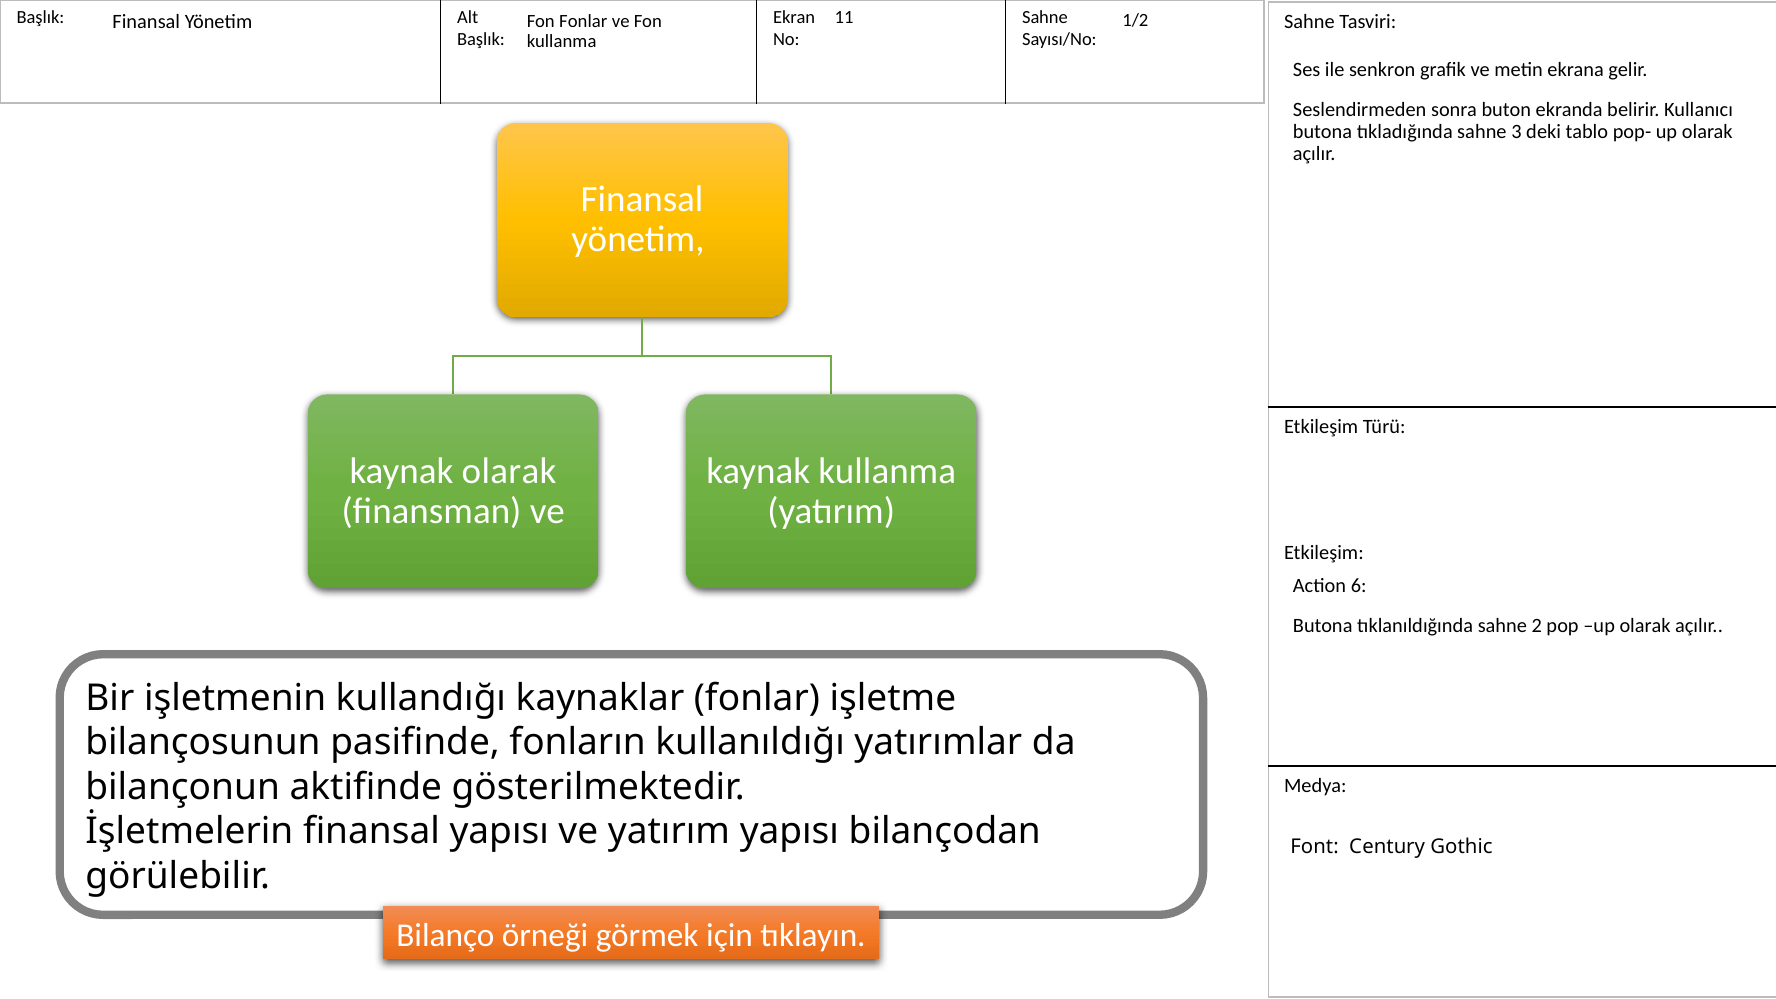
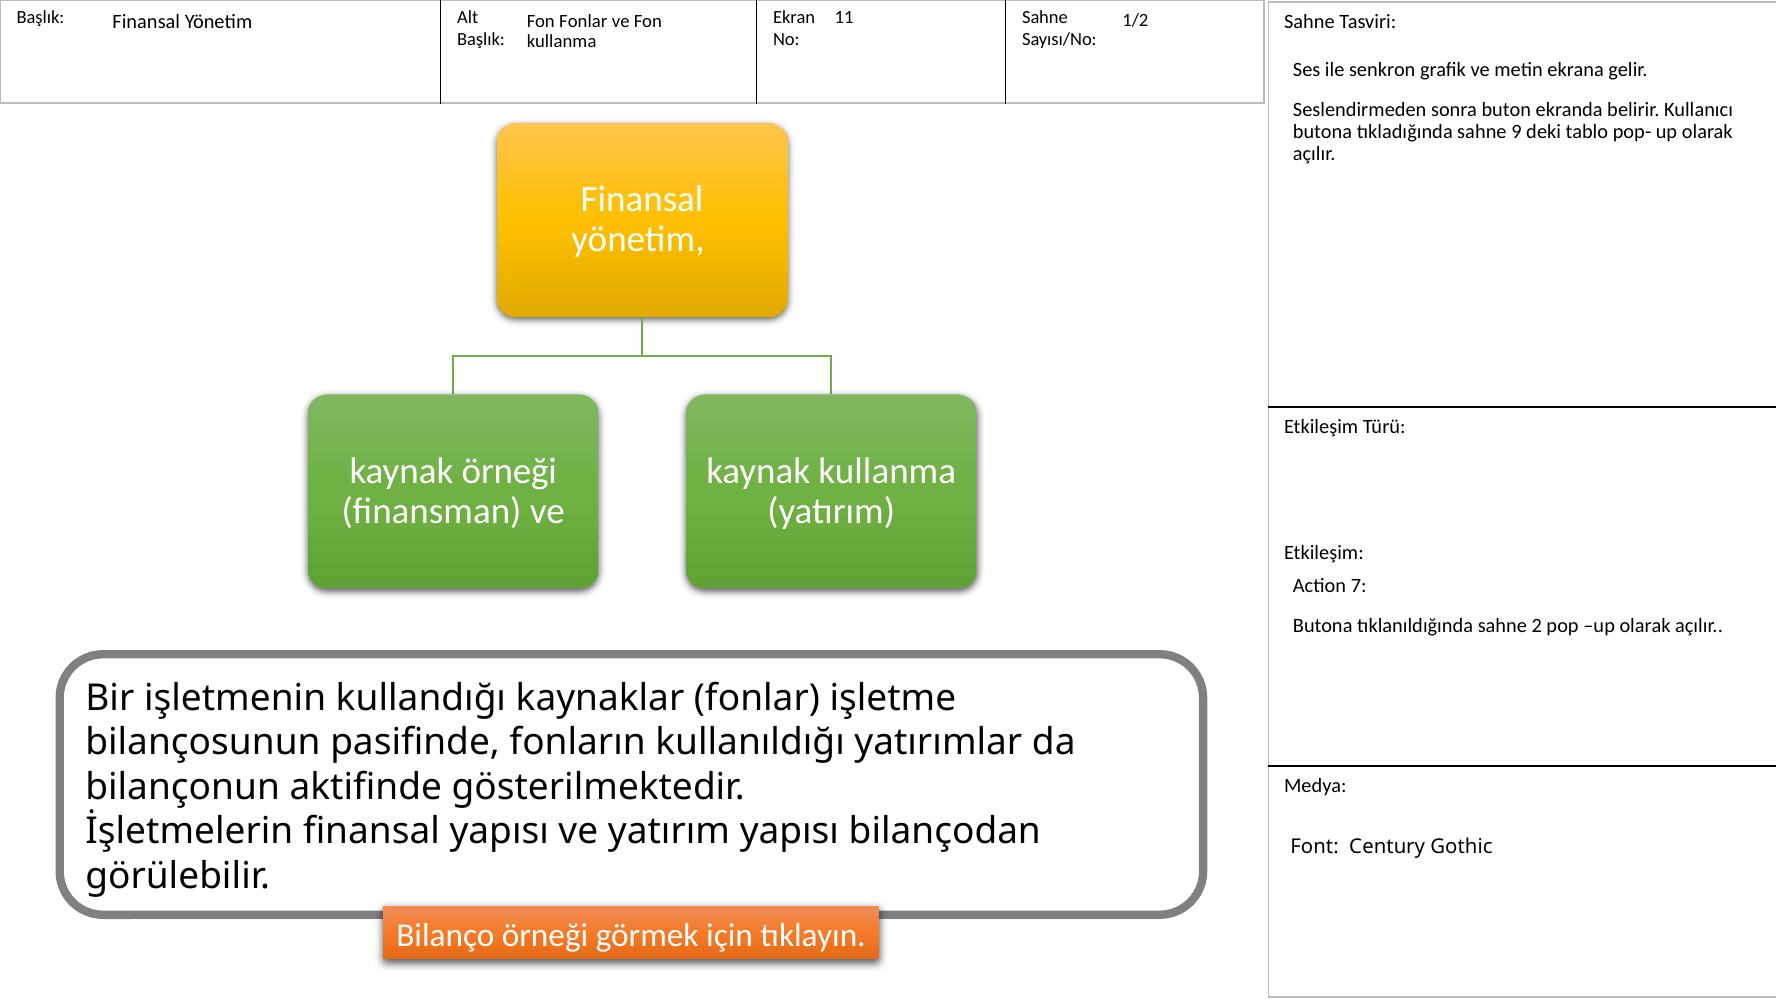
3: 3 -> 9
olarak at (509, 471): olarak -> örneği
6: 6 -> 7
